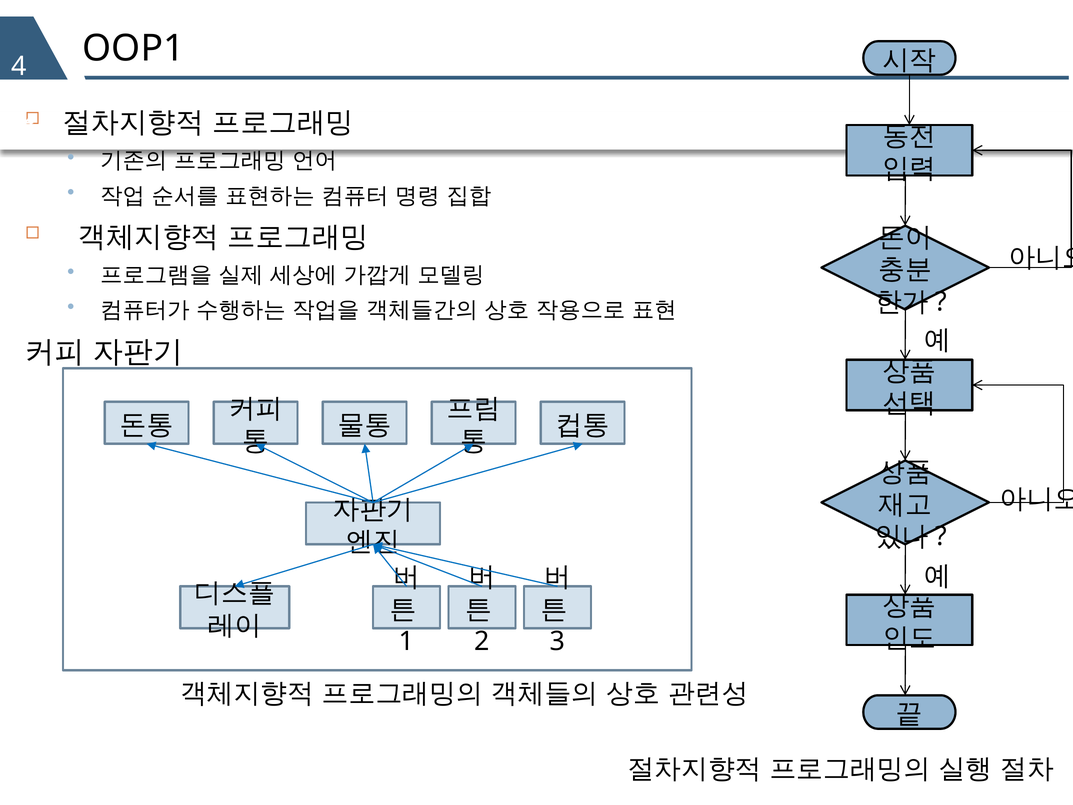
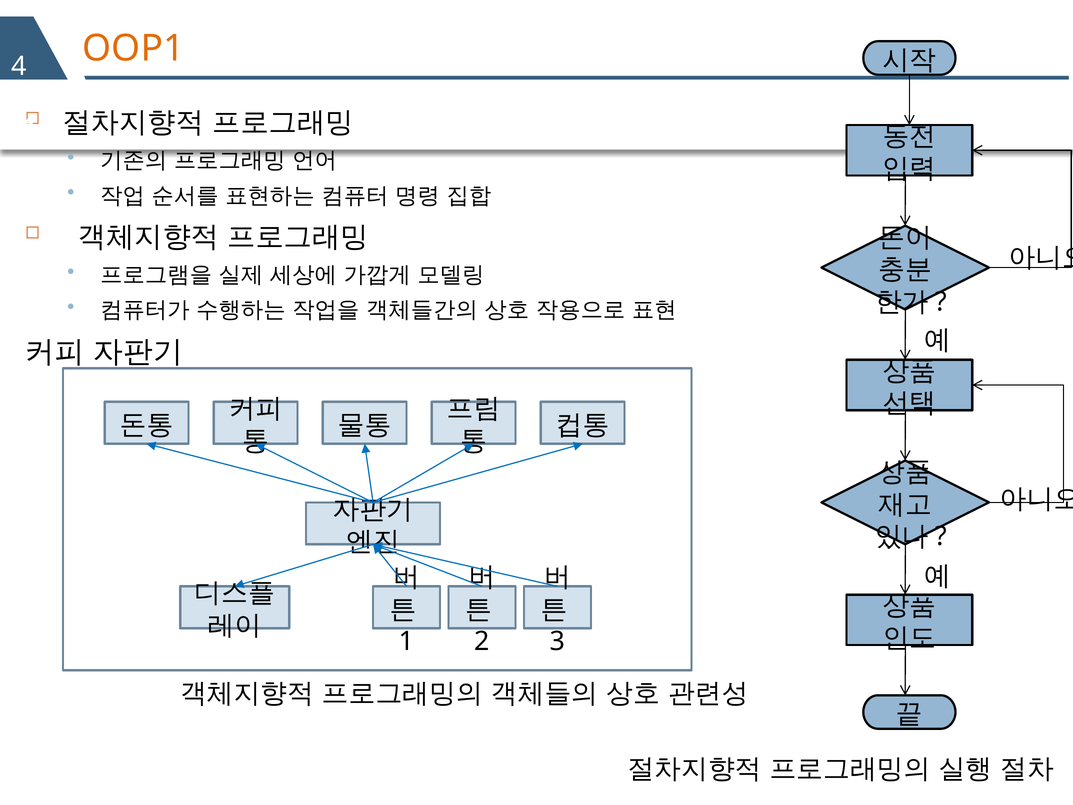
OOP1 colour: black -> orange
